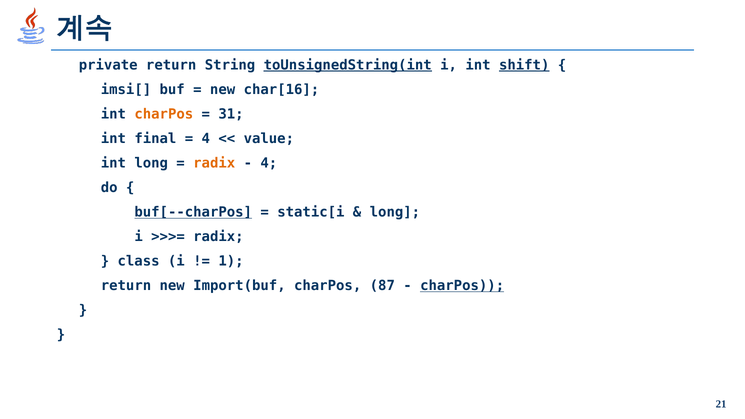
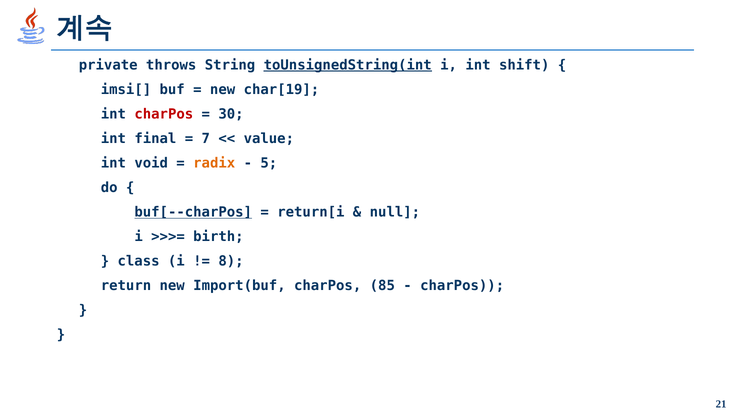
private return: return -> throws
shift underline: present -> none
char[16: char[16 -> char[19
charPos at (164, 114) colour: orange -> red
31: 31 -> 30
4 at (206, 139): 4 -> 7
int long: long -> void
4 at (269, 163): 4 -> 5
static[i: static[i -> return[i
long at (395, 212): long -> null
radix at (218, 237): radix -> birth
1: 1 -> 8
87: 87 -> 85
charPos at (462, 286) underline: present -> none
